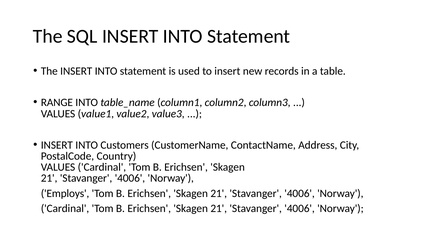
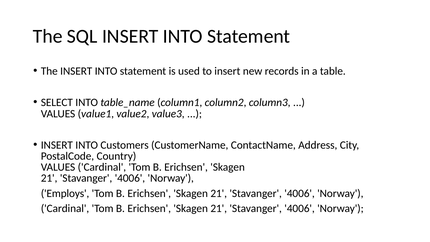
RANGE: RANGE -> SELECT
